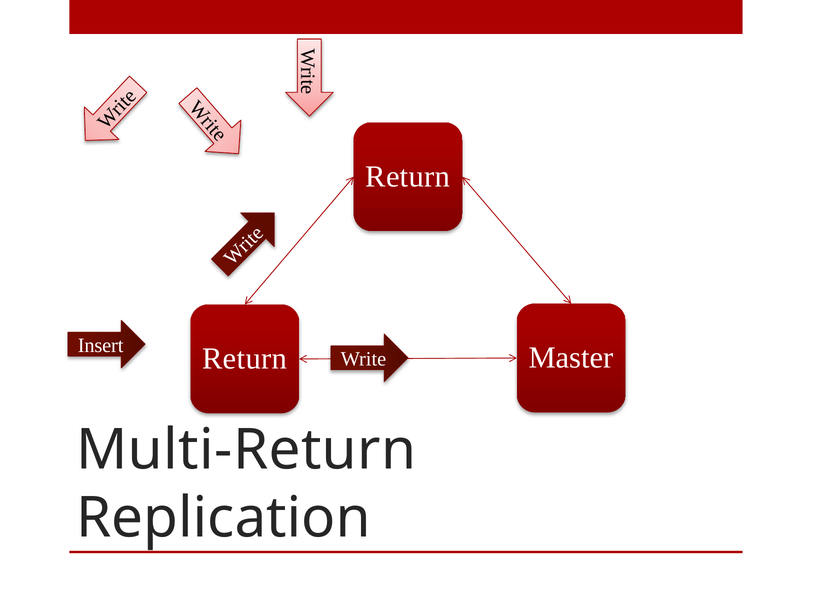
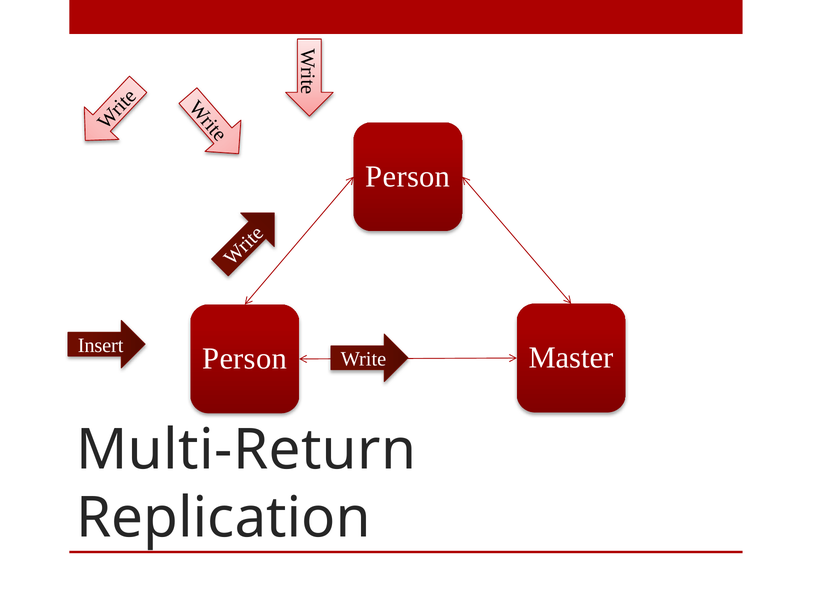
Return at (408, 177): Return -> Person
Return at (245, 359): Return -> Person
